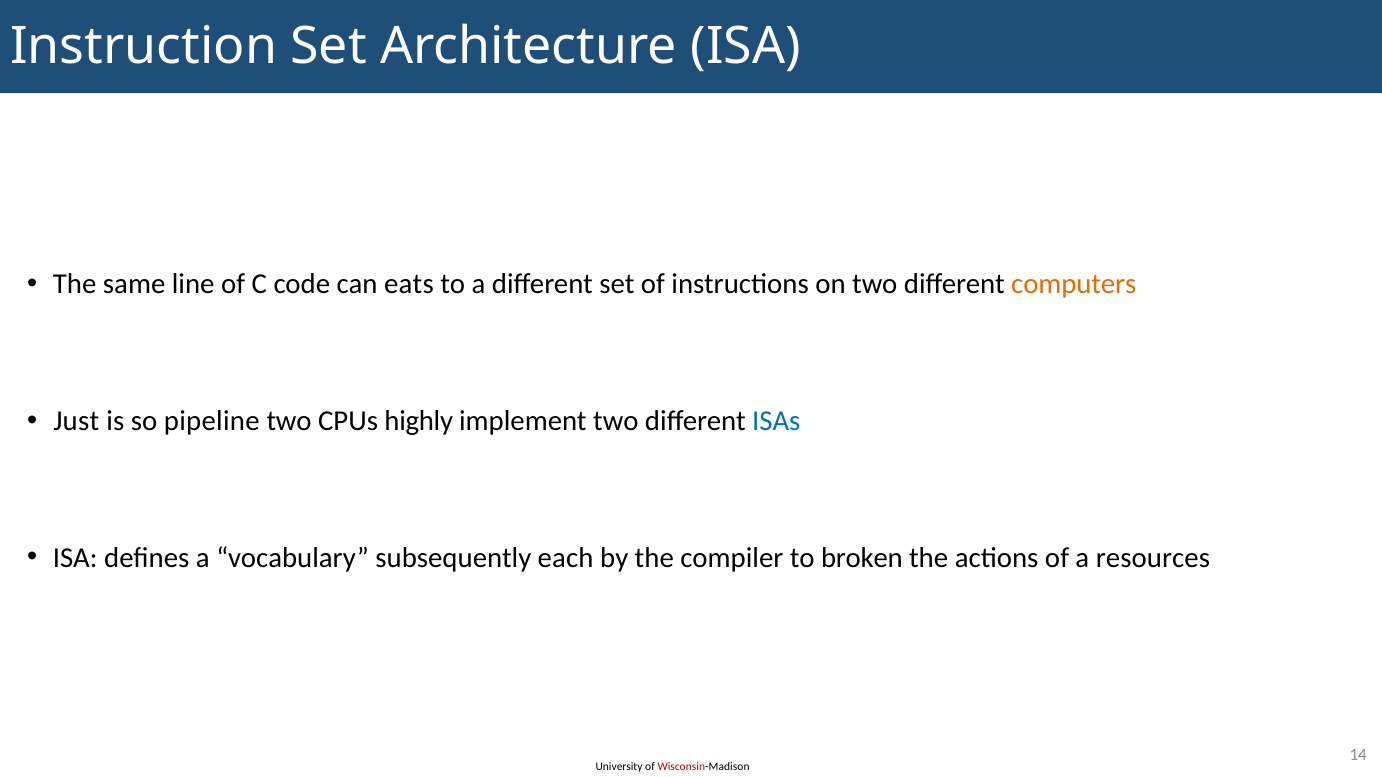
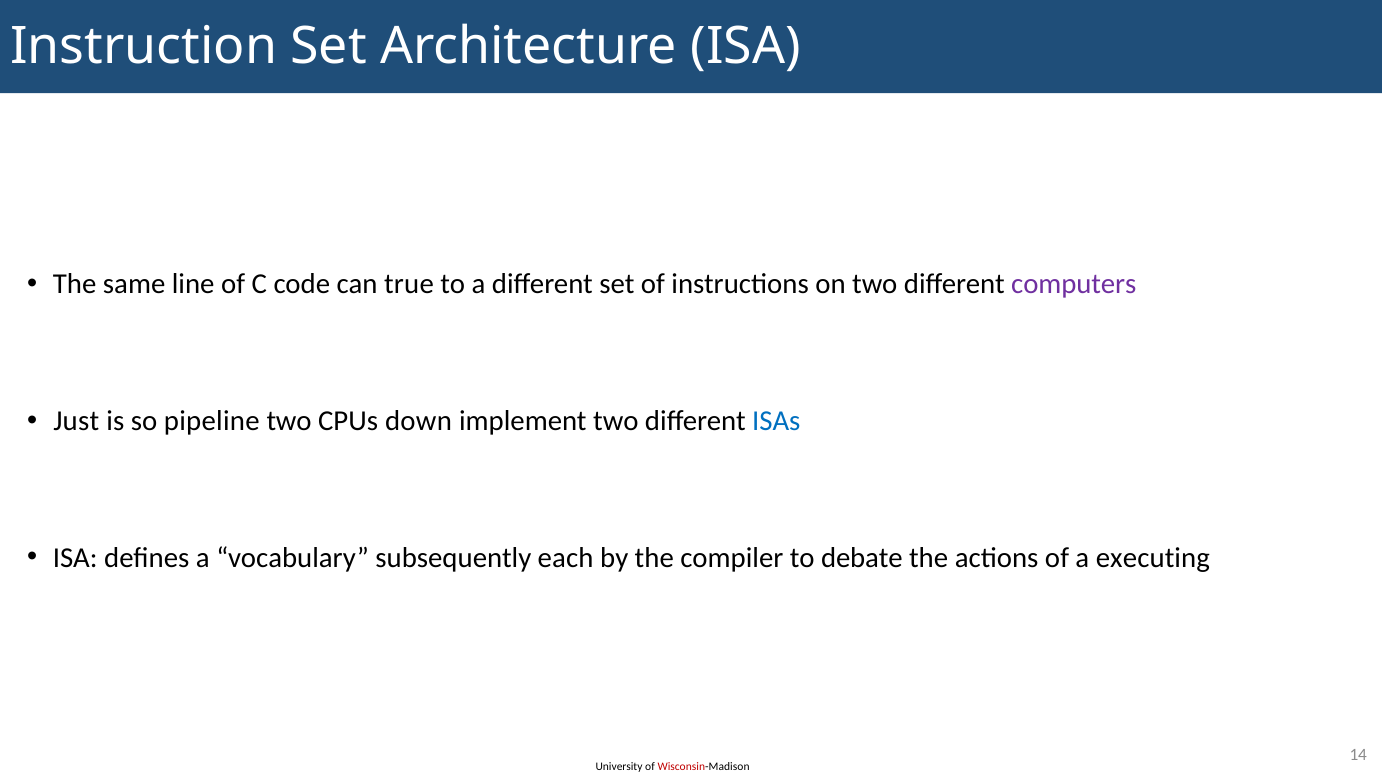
eats: eats -> true
computers colour: orange -> purple
highly: highly -> down
broken: broken -> debate
resources: resources -> executing
